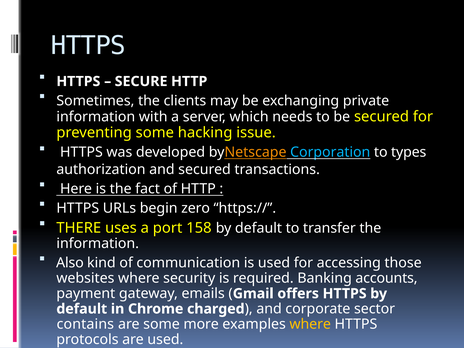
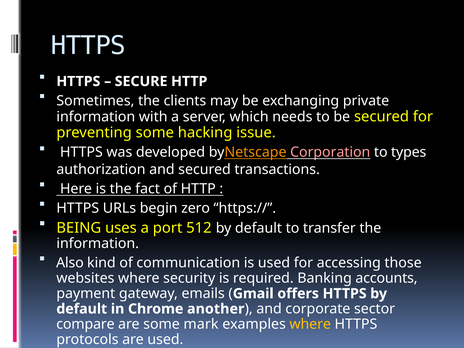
Corporation colour: light blue -> pink
THERE: THERE -> BEING
158: 158 -> 512
charged: charged -> another
contains: contains -> compare
more: more -> mark
